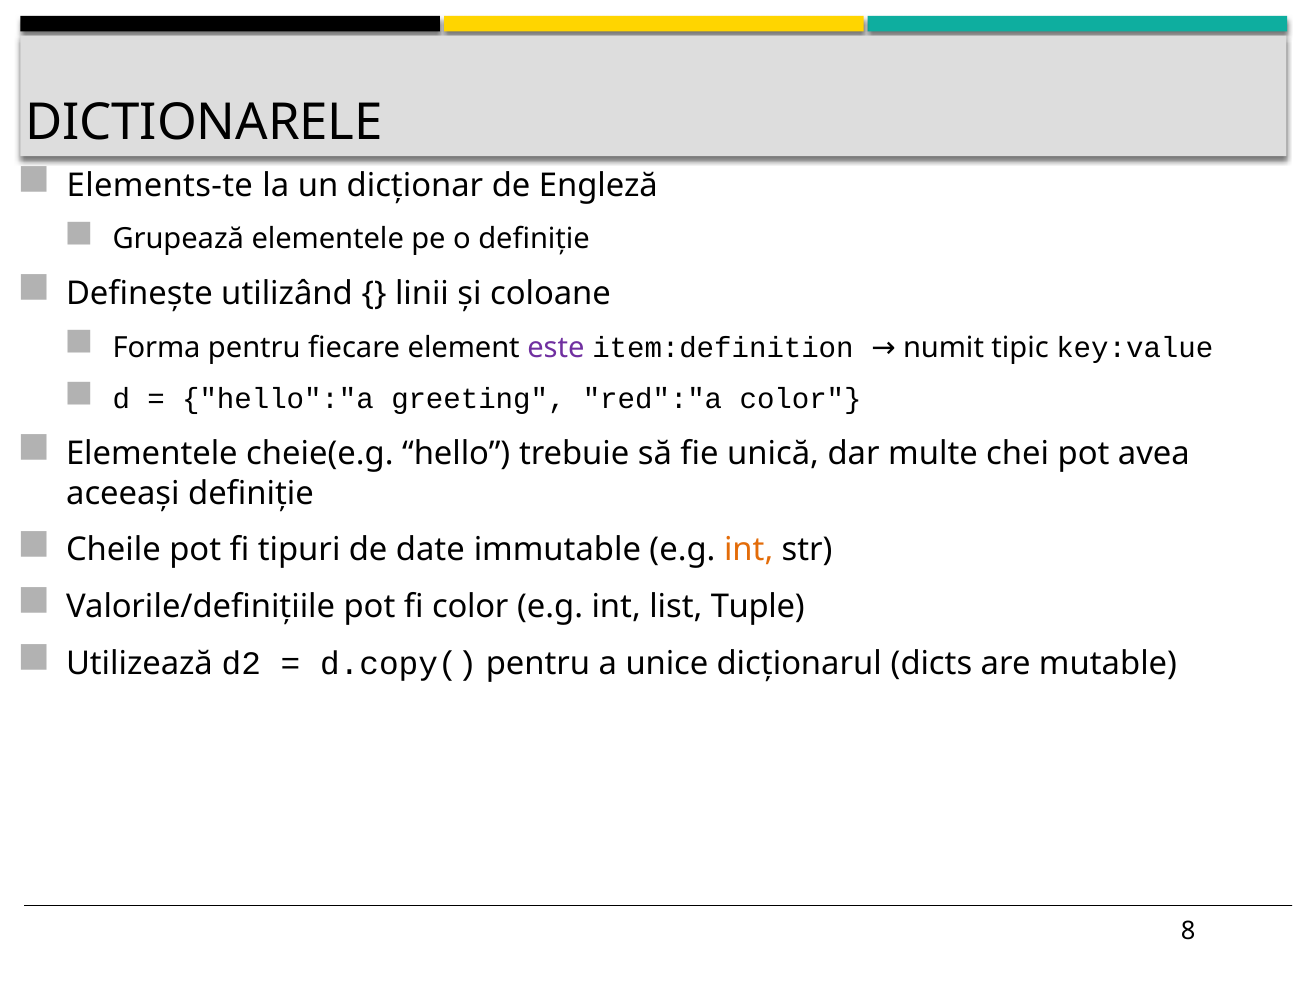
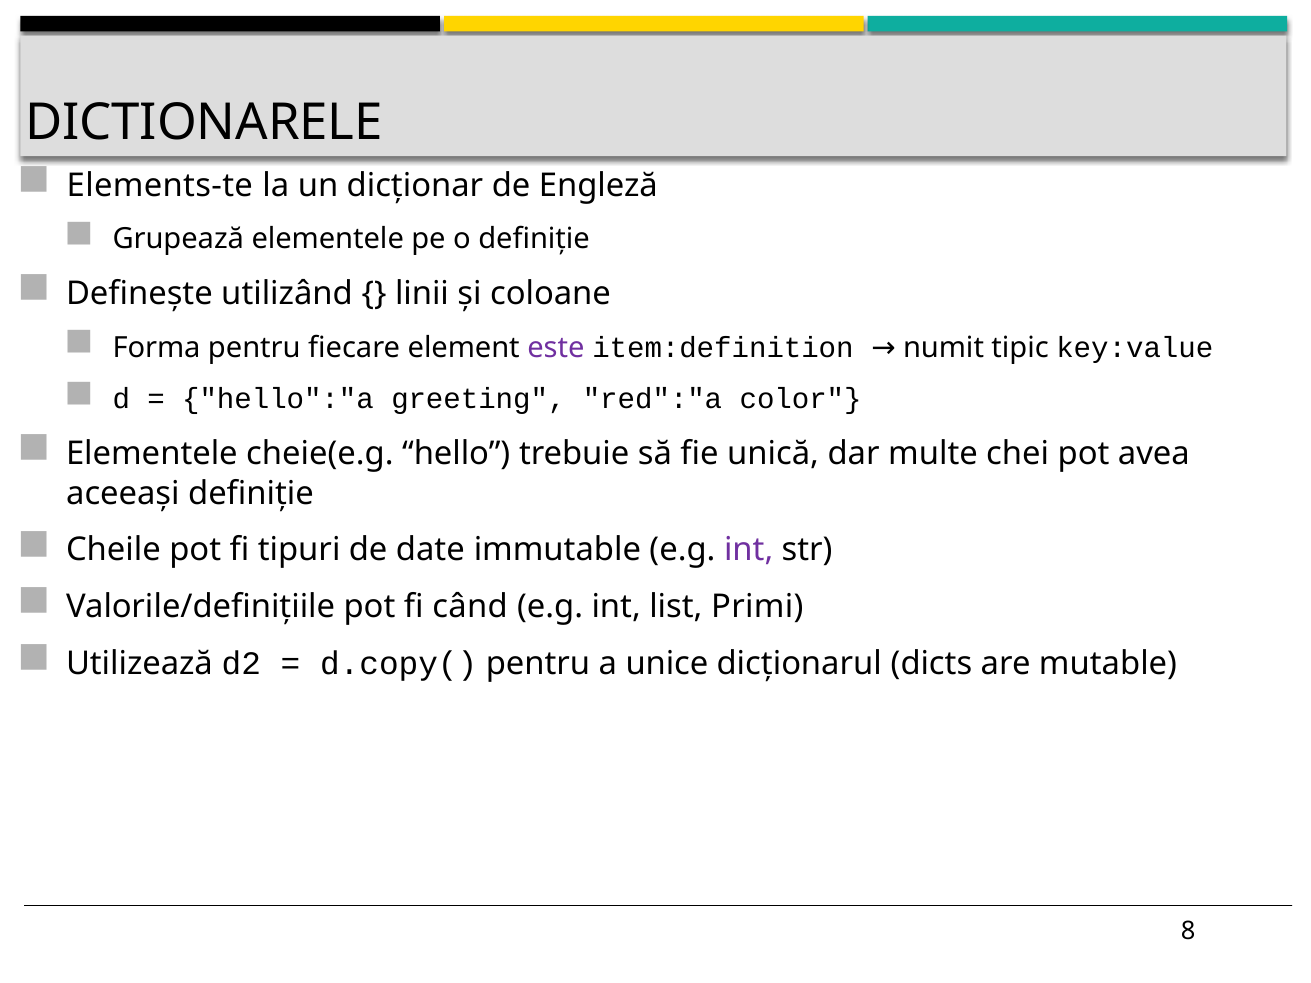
int at (749, 550) colour: orange -> purple
fi color: color -> când
Tuple: Tuple -> Primi
